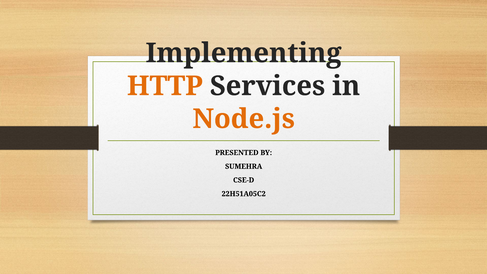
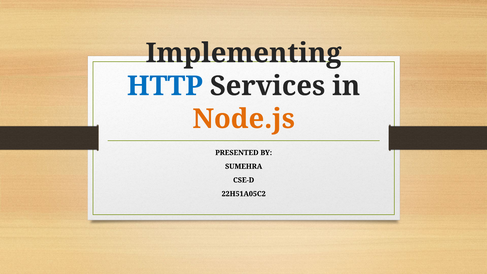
HTTP colour: orange -> blue
